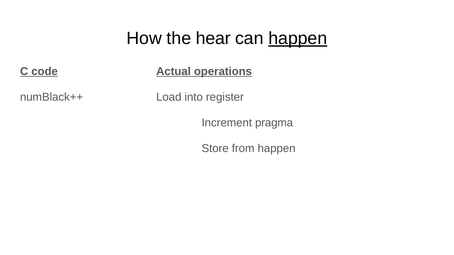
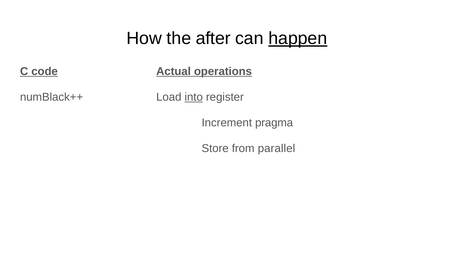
hear: hear -> after
into underline: none -> present
from happen: happen -> parallel
